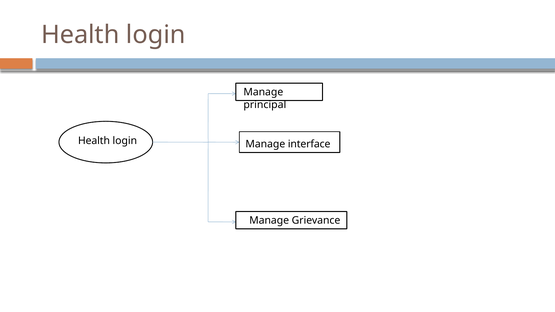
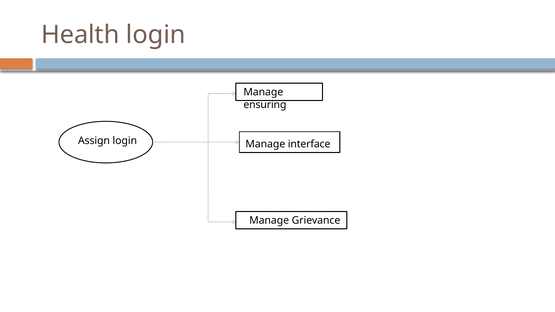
principal: principal -> ensuring
Health at (94, 141): Health -> Assign
